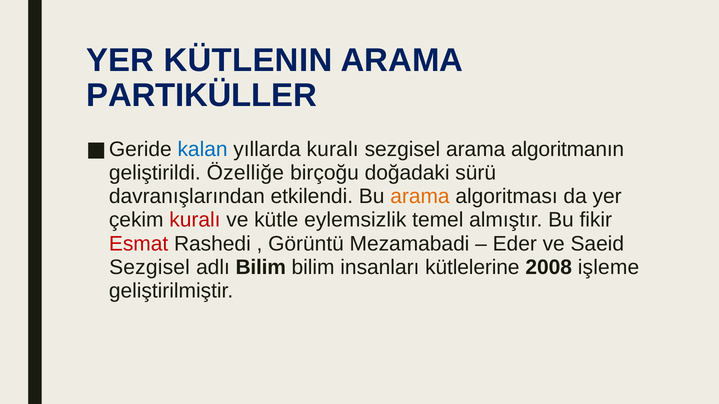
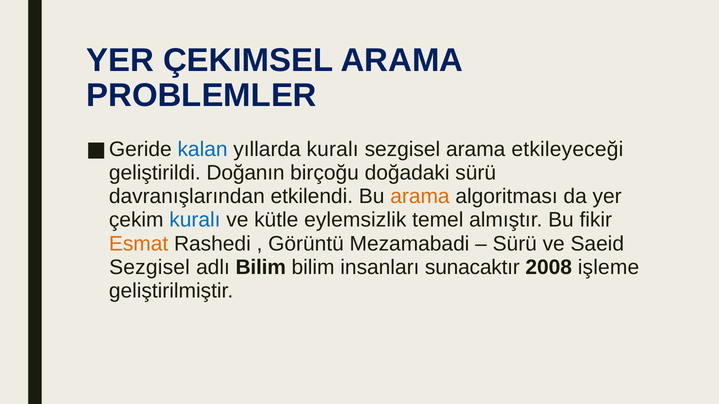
KÜTLENIN: KÜTLENIN -> ÇEKIMSEL
PARTIKÜLLER: PARTIKÜLLER -> PROBLEMLER
algoritmanın: algoritmanın -> etkileyeceği
Özelliğe: Özelliğe -> Doğanın
kuralı at (195, 220) colour: red -> blue
Esmat colour: red -> orange
Eder at (515, 244): Eder -> Sürü
kütlelerine: kütlelerine -> sunacaktır
